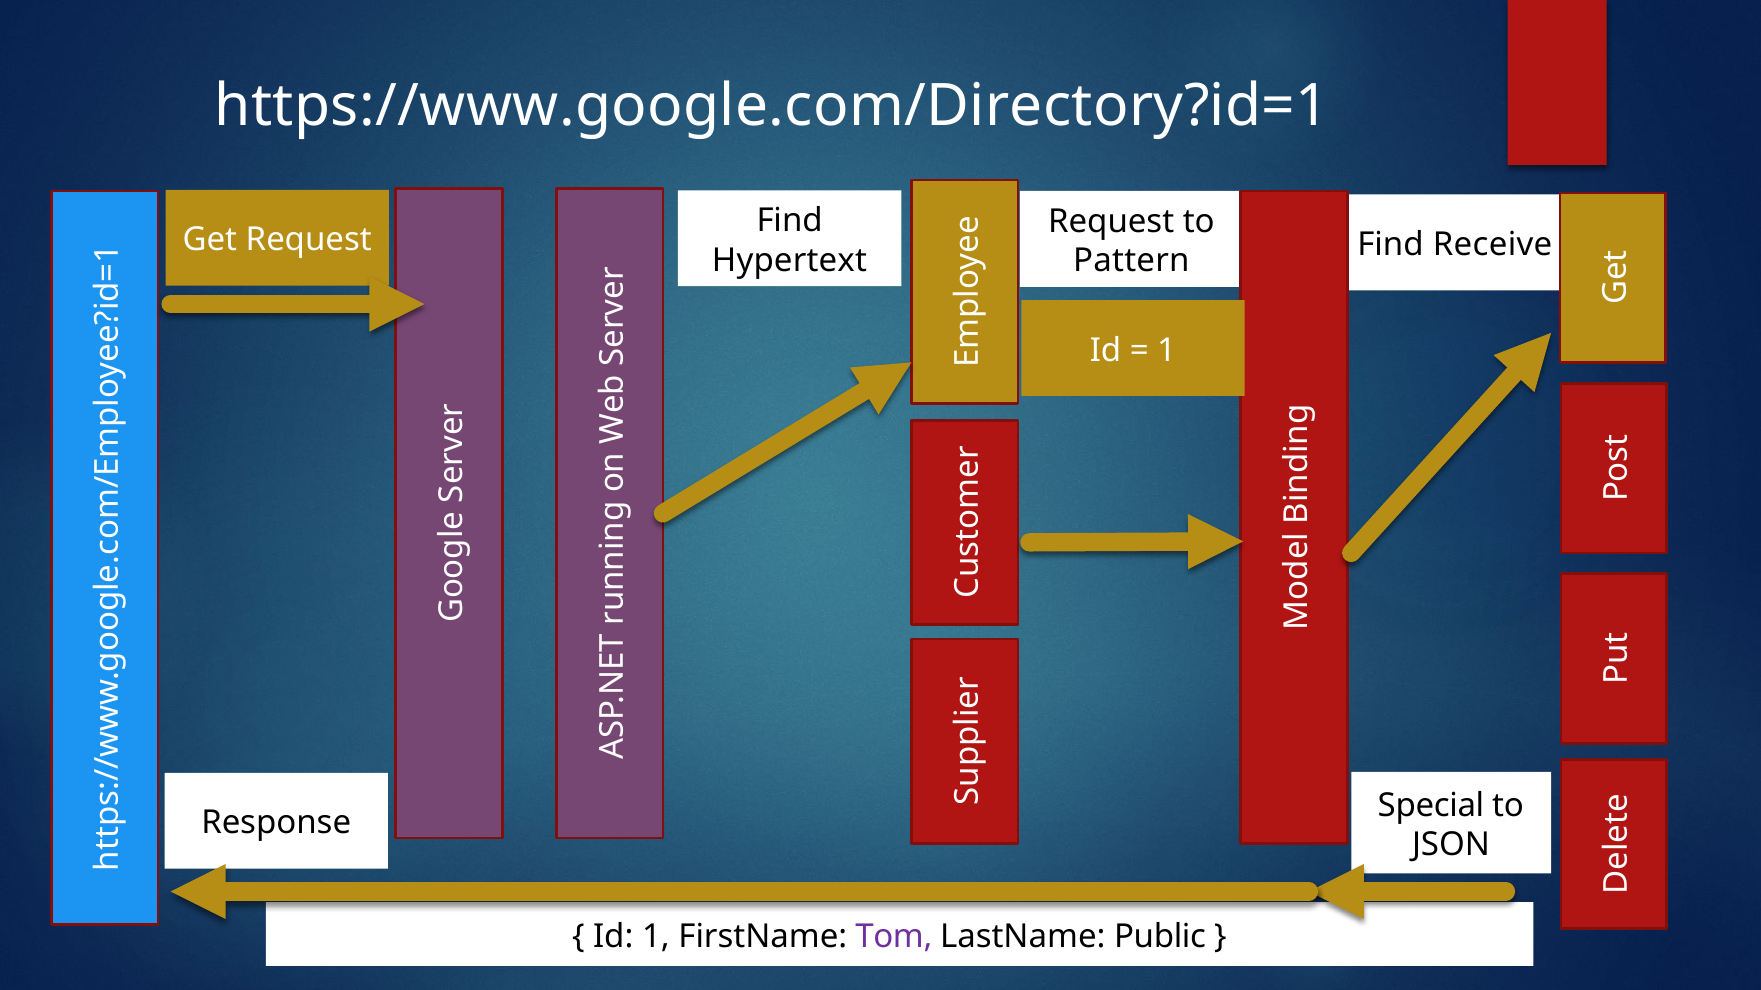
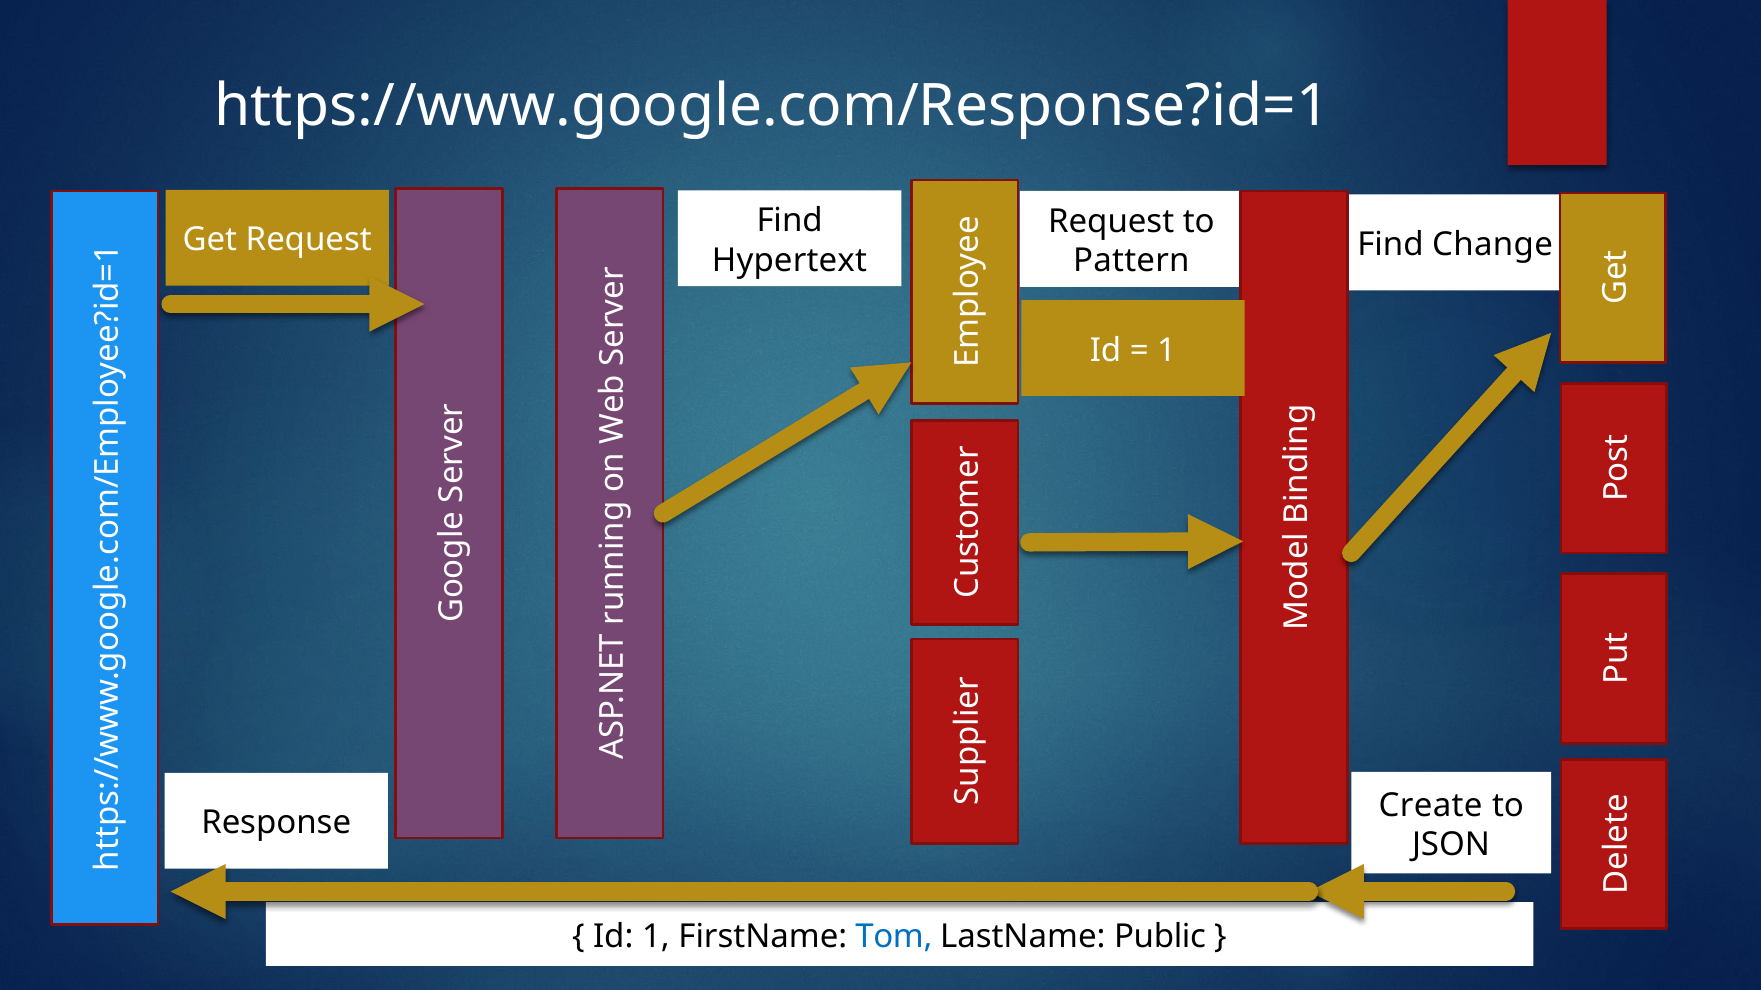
https://www.google.com/Directory?id=1: https://www.google.com/Directory?id=1 -> https://www.google.com/Response?id=1
Receive: Receive -> Change
Special: Special -> Create
Tom colour: purple -> blue
